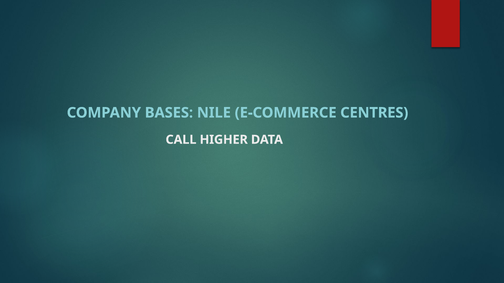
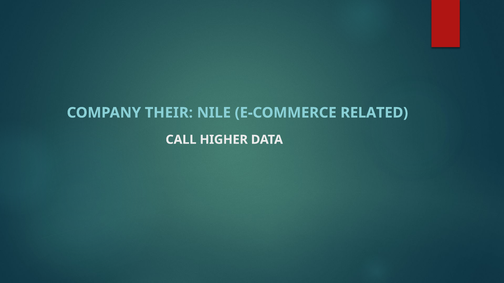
BASES: BASES -> THEIR
CENTRES: CENTRES -> RELATED
